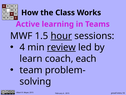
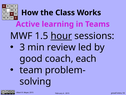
4 at (22, 47): 4 -> 3
review underline: present -> none
learn: learn -> good
